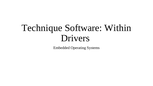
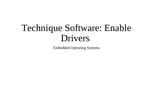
Within: Within -> Enable
